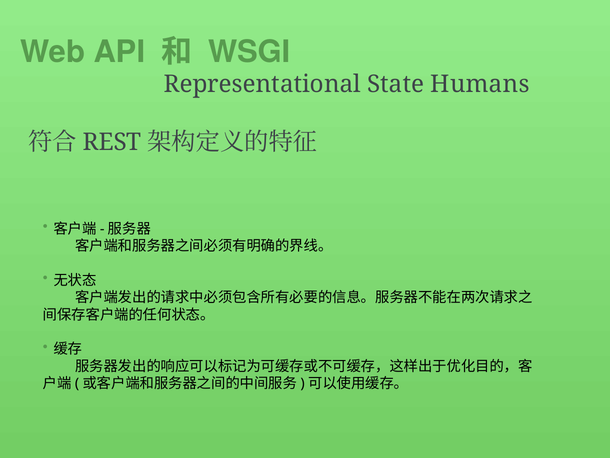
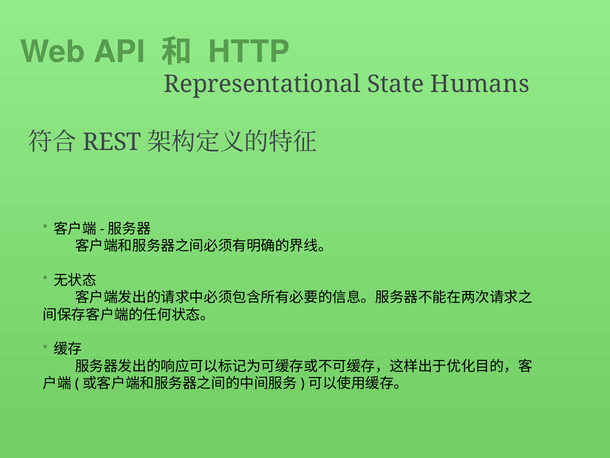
WSGI: WSGI -> HTTP
